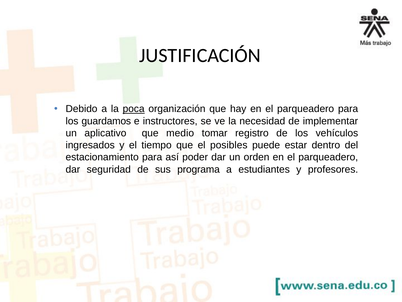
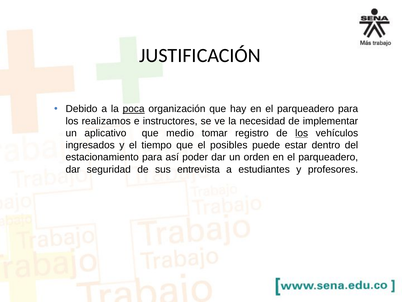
guardamos: guardamos -> realizamos
los at (302, 133) underline: none -> present
programa: programa -> entrevista
